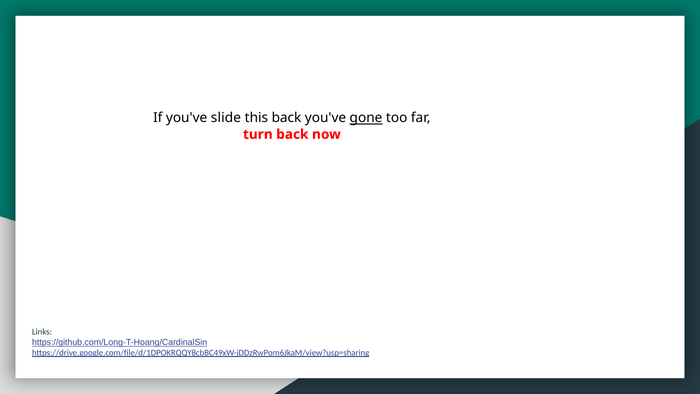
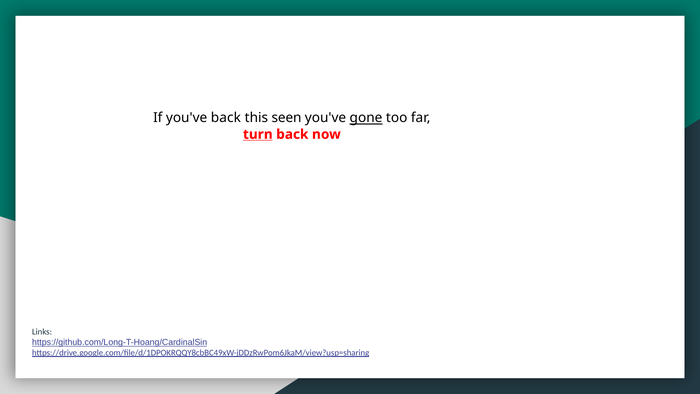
you've slide: slide -> back
this back: back -> seen
turn underline: none -> present
